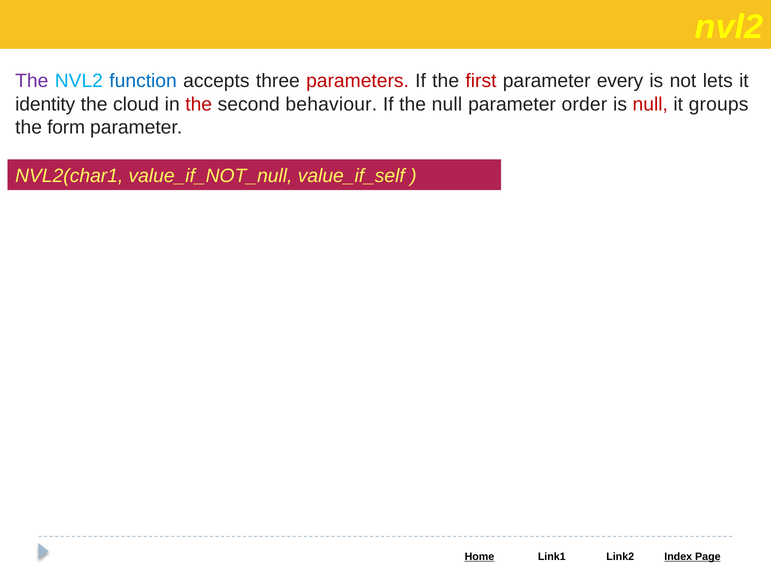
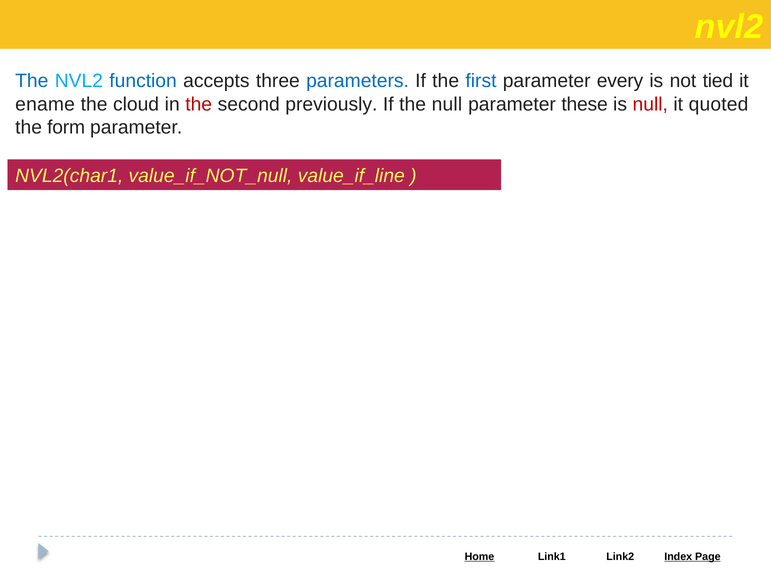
The at (32, 81) colour: purple -> blue
parameters colour: red -> blue
first colour: red -> blue
lets: lets -> tied
identity: identity -> ename
behaviour: behaviour -> previously
order: order -> these
groups: groups -> quoted
value_if_self: value_if_self -> value_if_line
